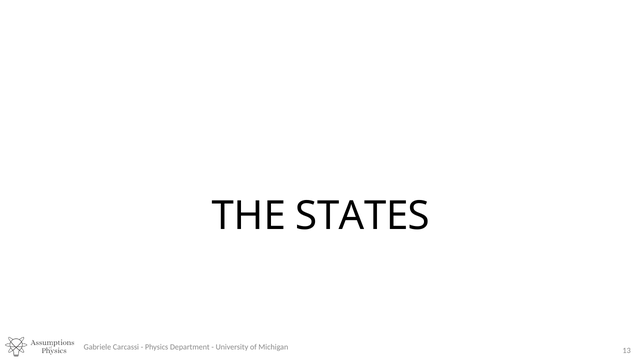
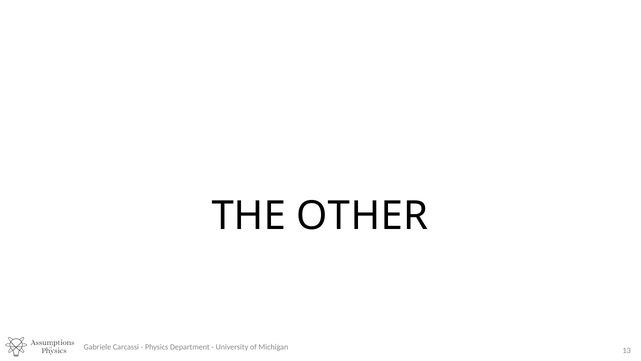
STATES: STATES -> OTHER
